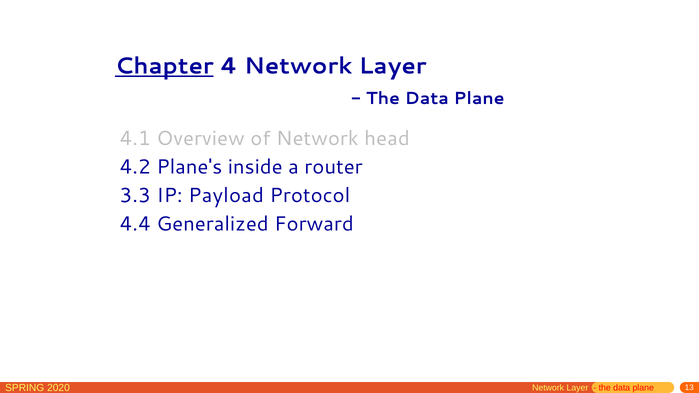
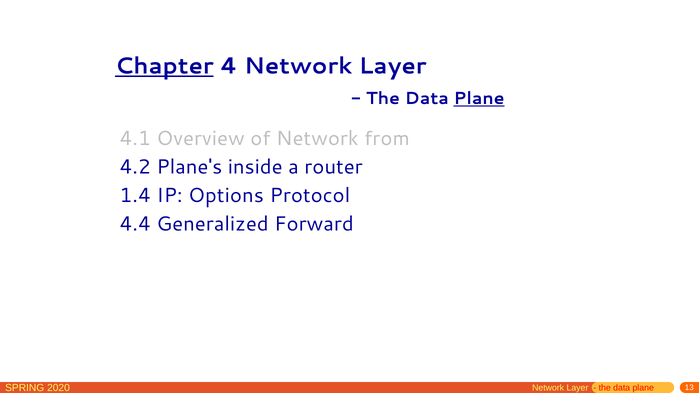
Plane at (479, 98) underline: none -> present
head: head -> from
3.3: 3.3 -> 1.4
Payload: Payload -> Options
